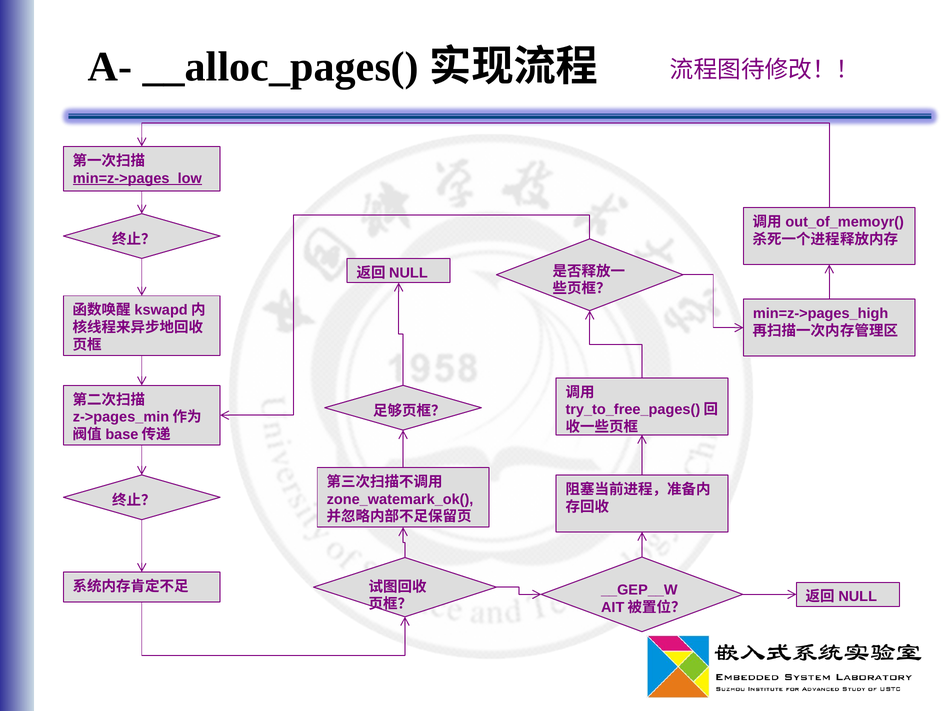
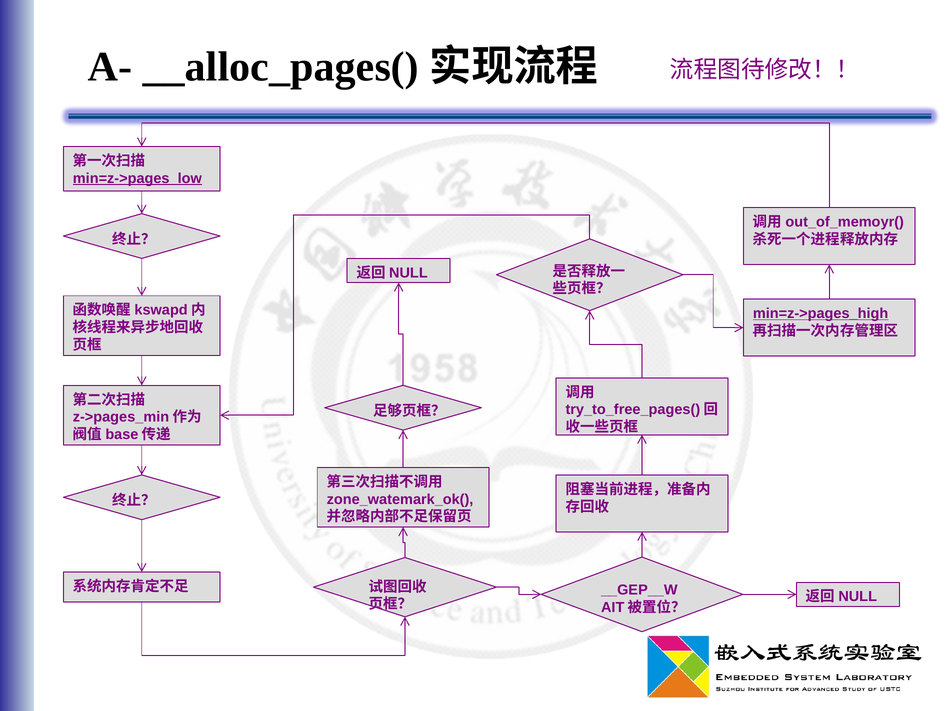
min=z->pages_high underline: none -> present
